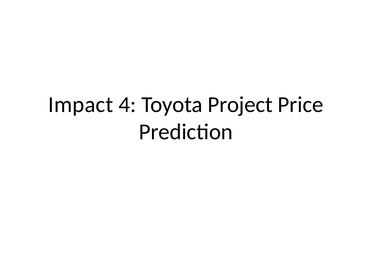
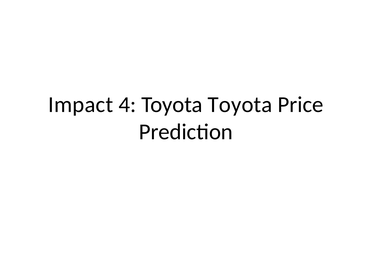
Toyota Project: Project -> Toyota
